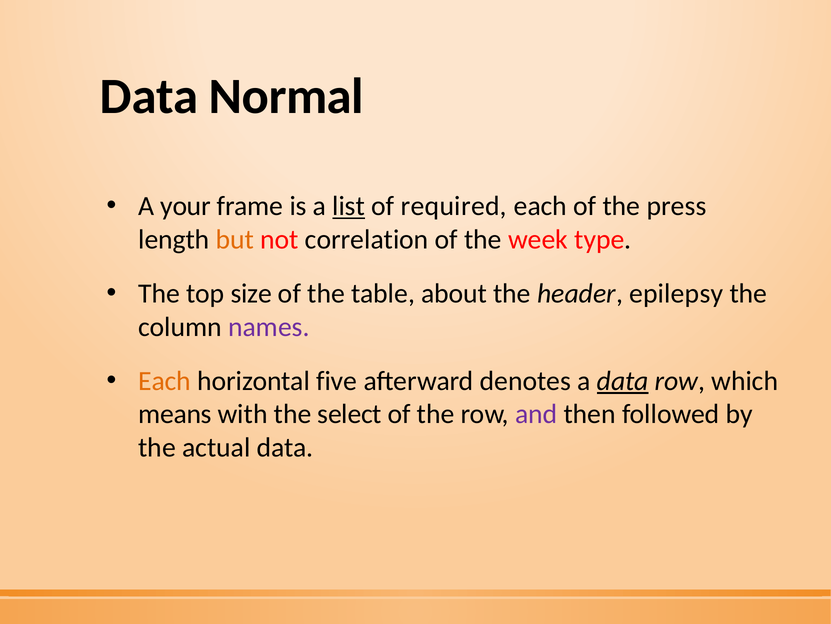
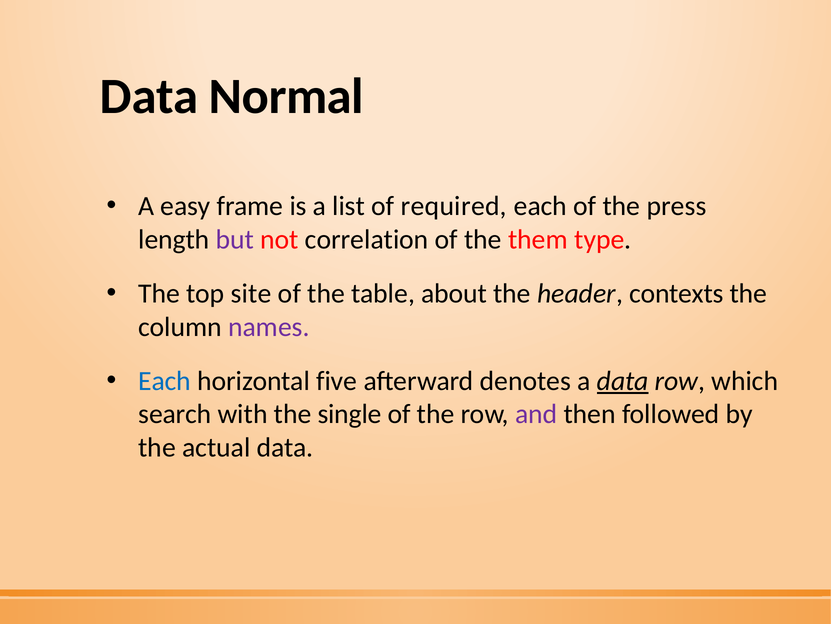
your: your -> easy
list underline: present -> none
but colour: orange -> purple
week: week -> them
size: size -> site
epilepsy: epilepsy -> contexts
Each at (165, 381) colour: orange -> blue
means: means -> search
select: select -> single
